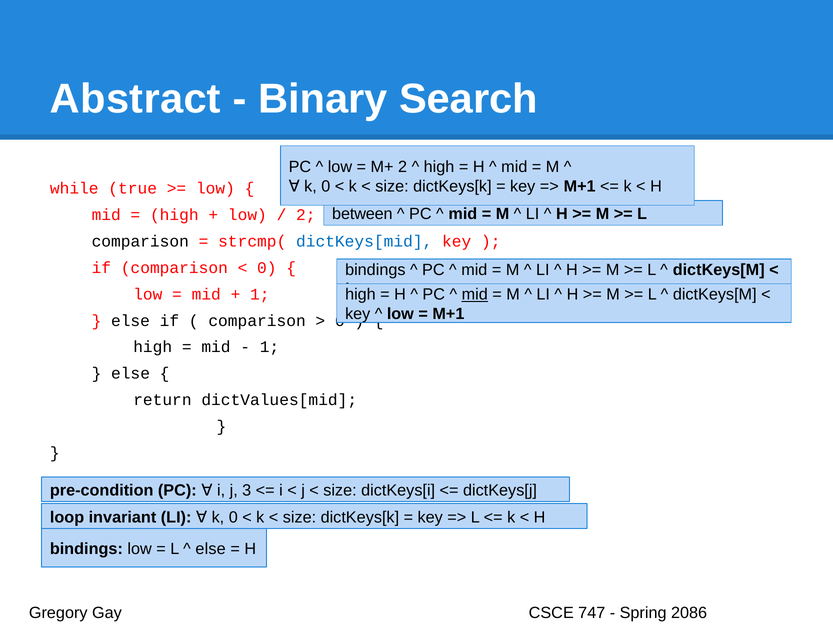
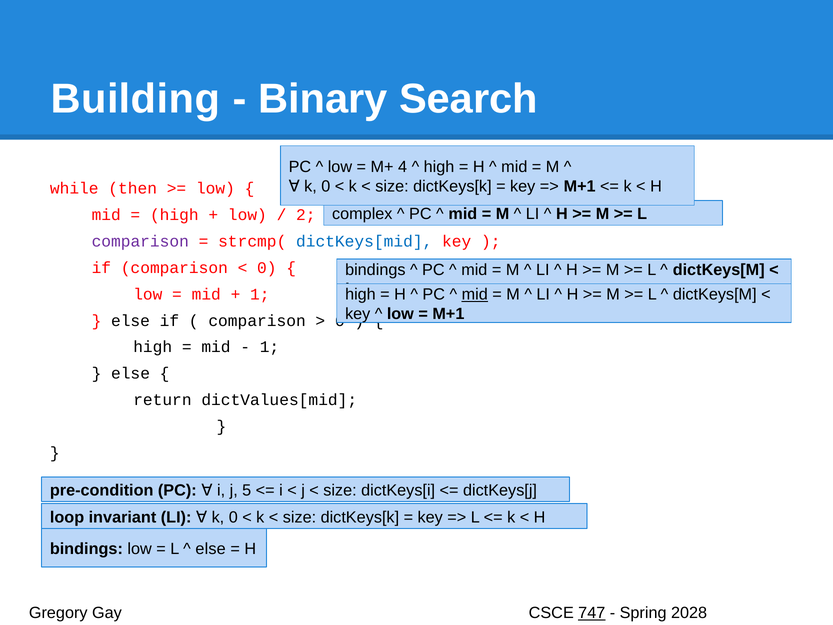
Abstract: Abstract -> Building
2 at (403, 167): 2 -> 4
true: true -> then
between: between -> complex
comparison at (140, 241) colour: black -> purple
3: 3 -> 5
747 underline: none -> present
2086: 2086 -> 2028
